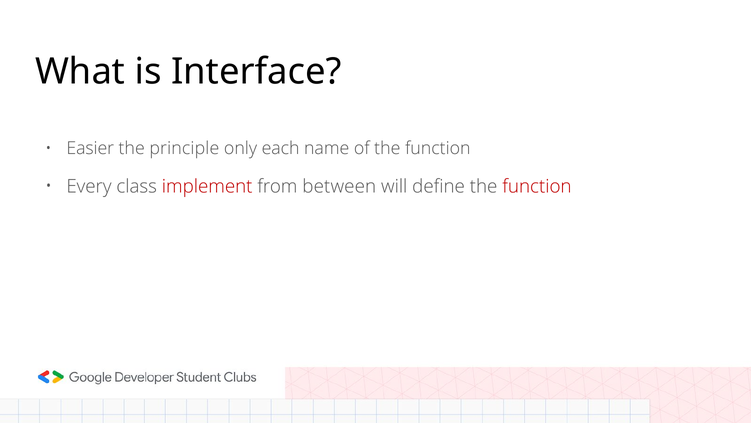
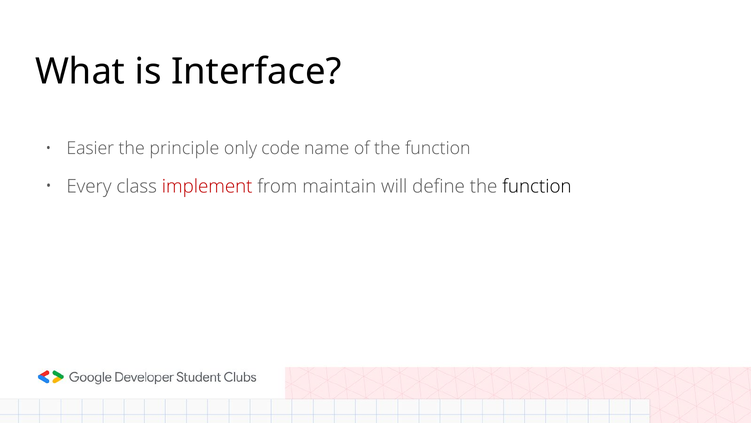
each: each -> code
between: between -> maintain
function at (537, 186) colour: red -> black
